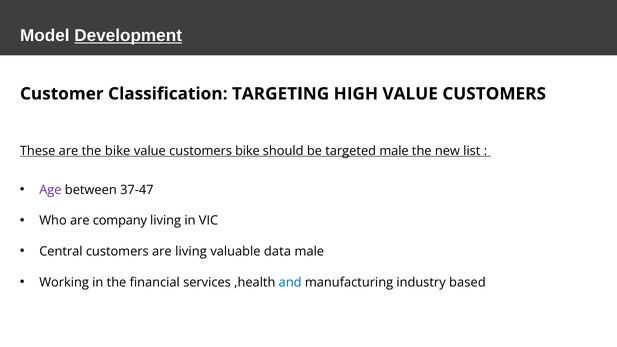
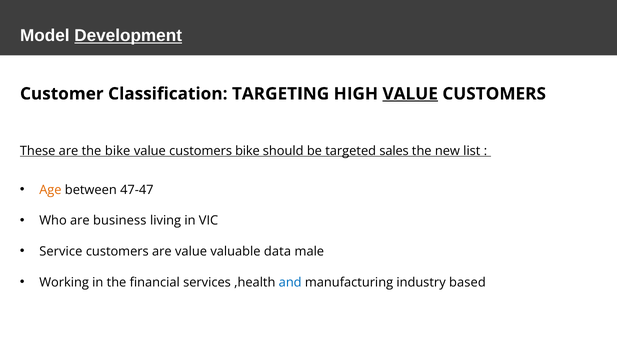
VALUE at (410, 94) underline: none -> present
targeted male: male -> sales
Age colour: purple -> orange
37-47: 37-47 -> 47-47
company: company -> business
Central: Central -> Service
are living: living -> value
